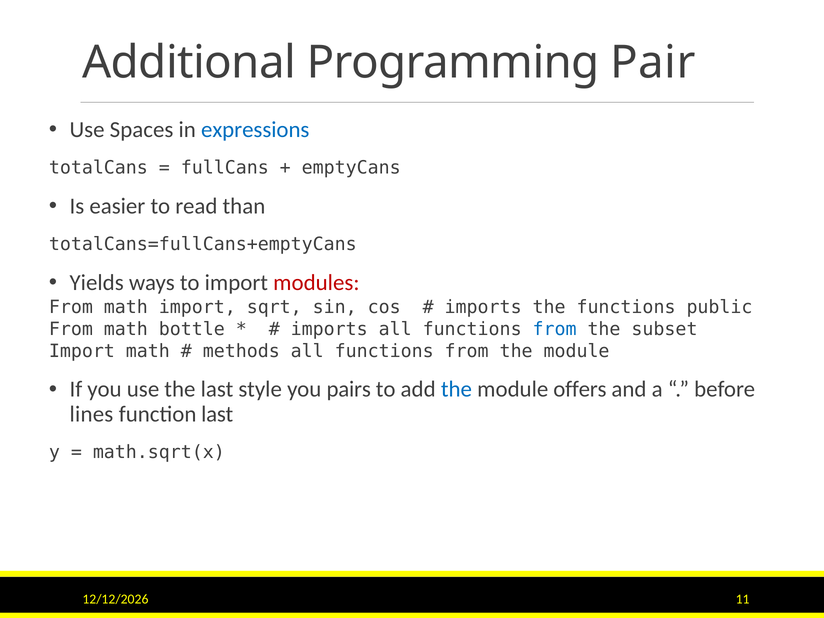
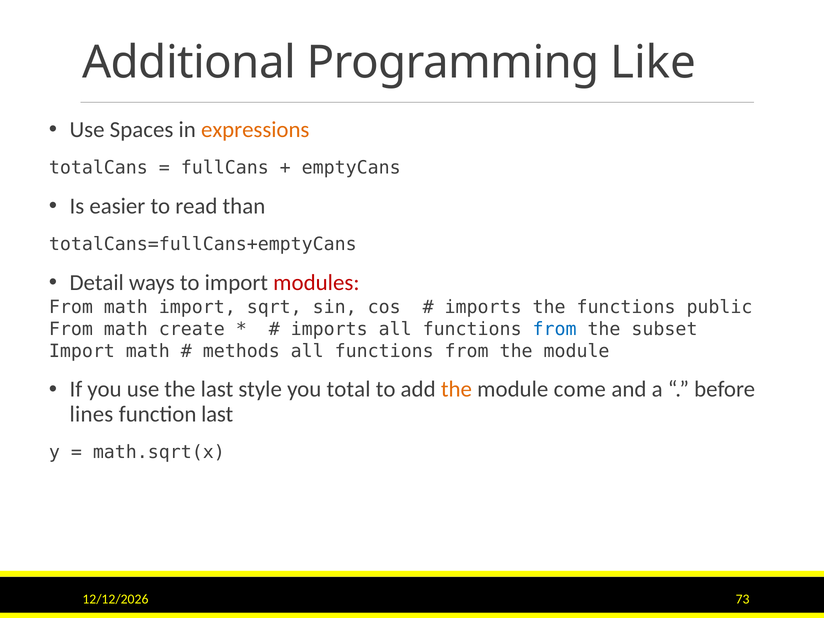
Pair: Pair -> Like
expressions colour: blue -> orange
Yields: Yields -> Detail
bottle: bottle -> create
pairs: pairs -> total
the at (456, 389) colour: blue -> orange
offers: offers -> come
11: 11 -> 73
